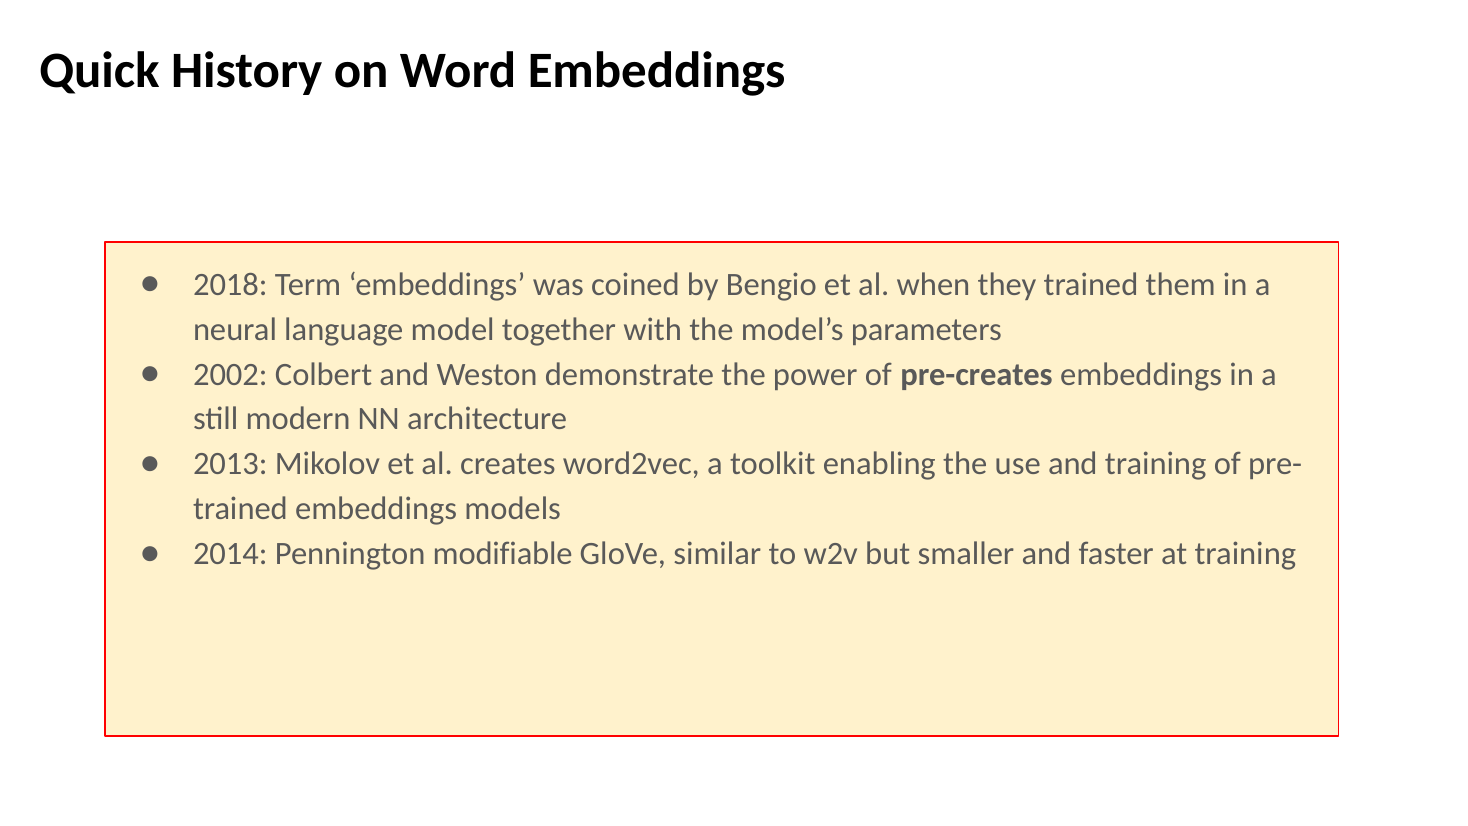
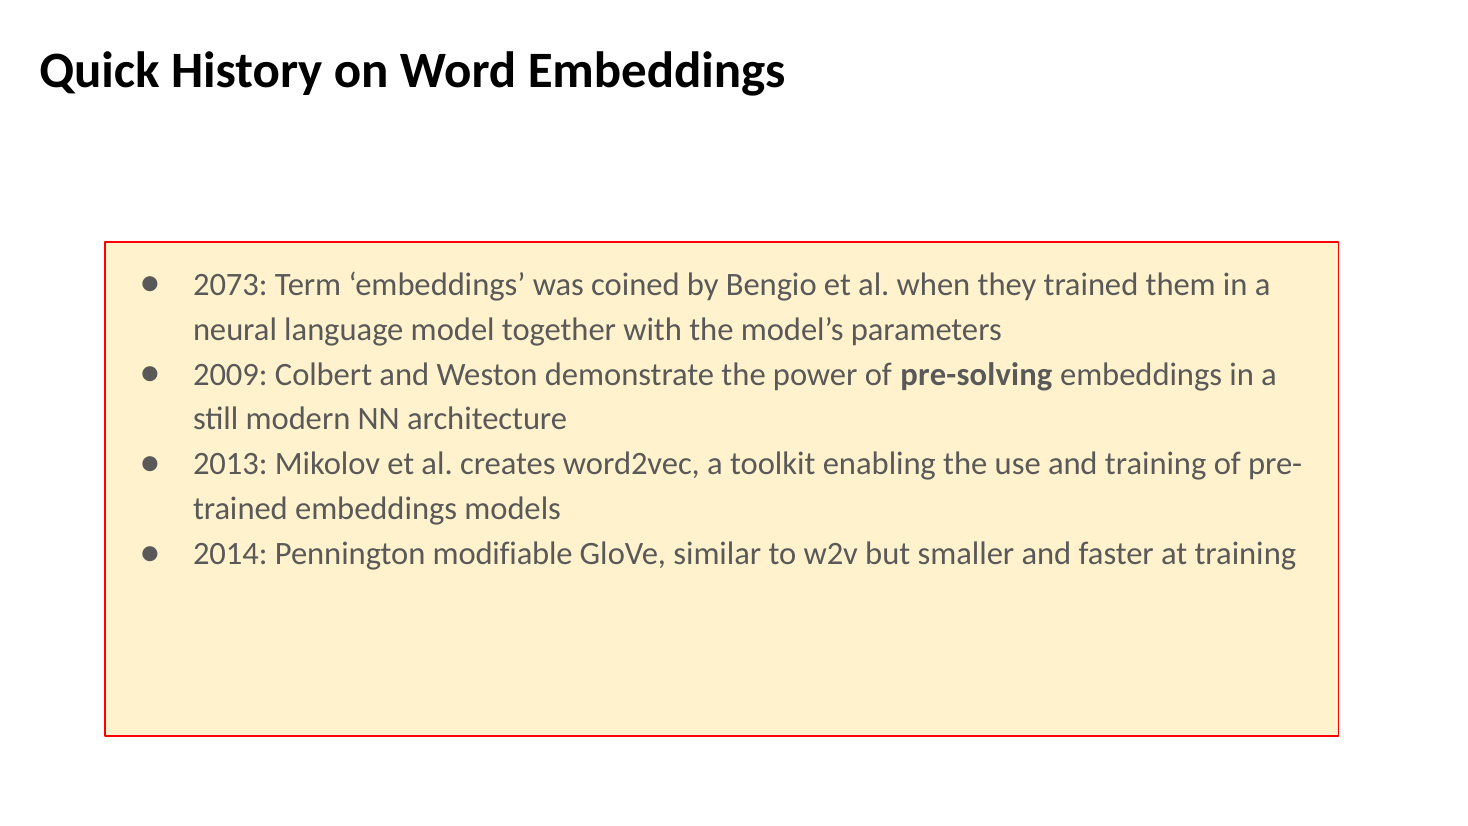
2018: 2018 -> 2073
2002: 2002 -> 2009
pre-creates: pre-creates -> pre-solving
